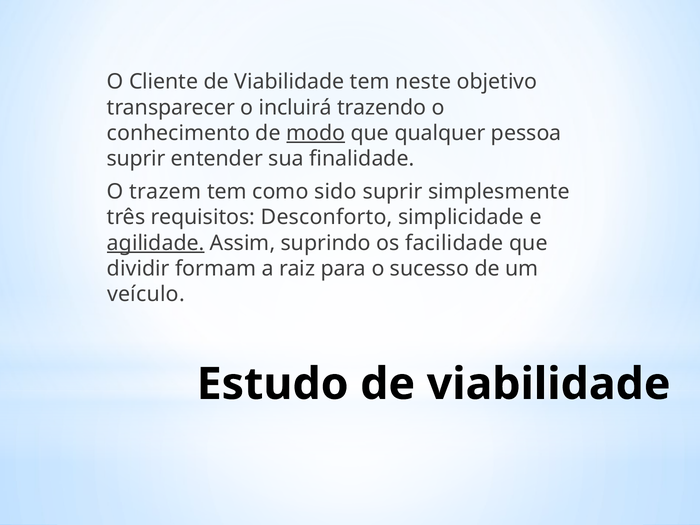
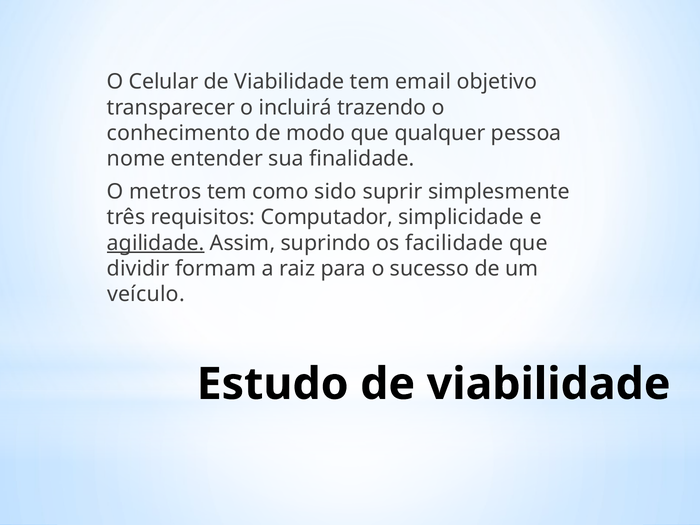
Cliente: Cliente -> Celular
neste: neste -> email
modo underline: present -> none
suprir at (136, 159): suprir -> nome
trazem: trazem -> metros
Desconforto: Desconforto -> Computador
